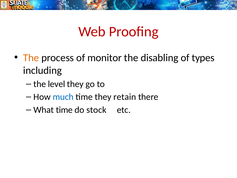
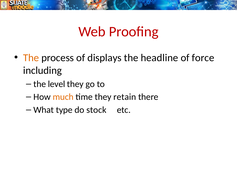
monitor: monitor -> displays
disabling: disabling -> headline
types: types -> force
much colour: blue -> orange
What time: time -> type
